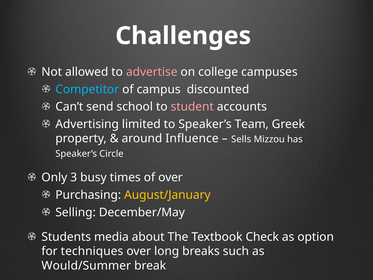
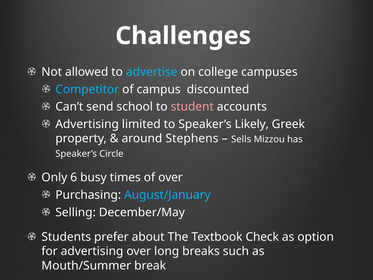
advertise colour: pink -> light blue
Team: Team -> Likely
Influence: Influence -> Stephens
3: 3 -> 6
August/January colour: yellow -> light blue
media: media -> prefer
for techniques: techniques -> advertising
Would/Summer: Would/Summer -> Mouth/Summer
